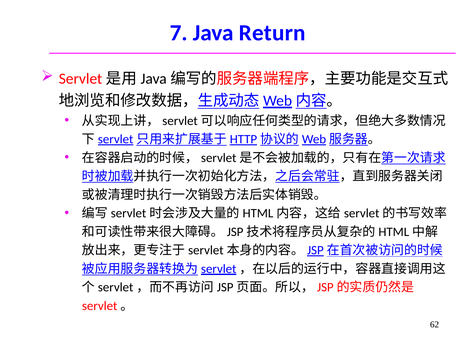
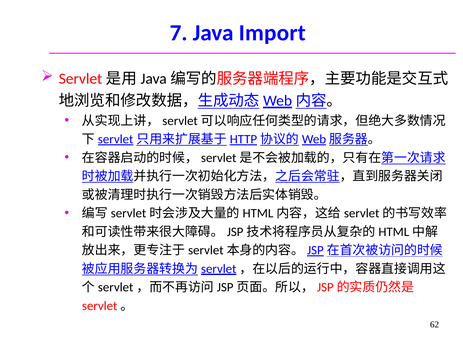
Return: Return -> Import
